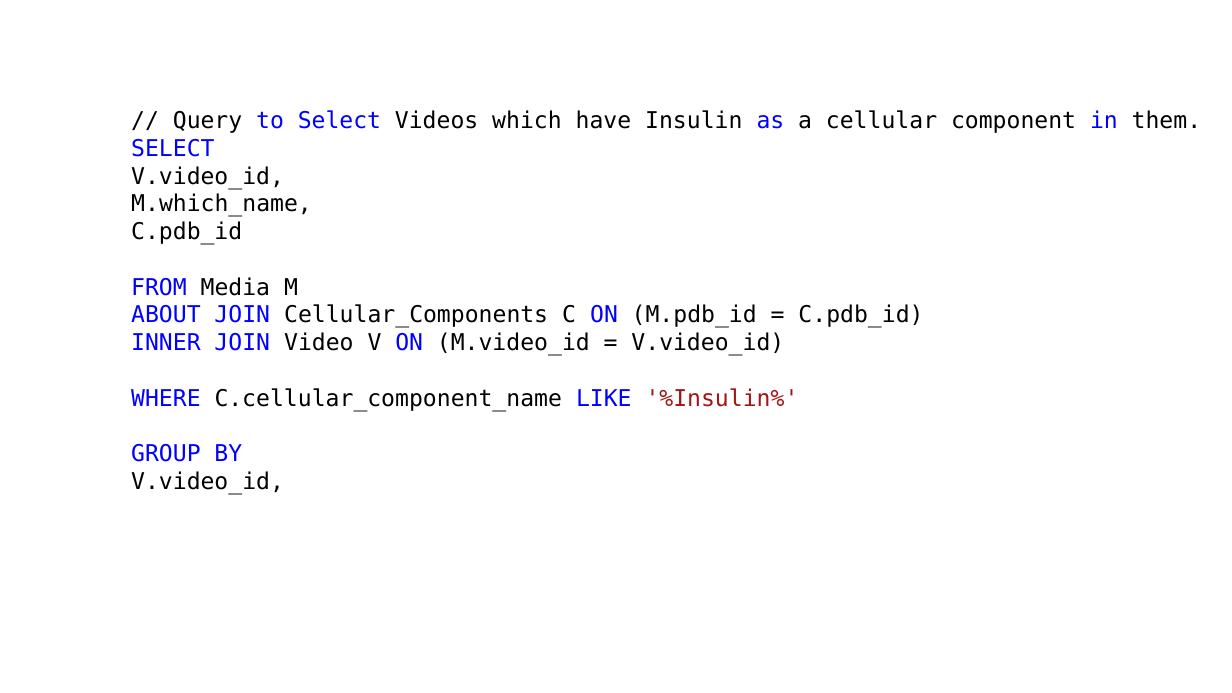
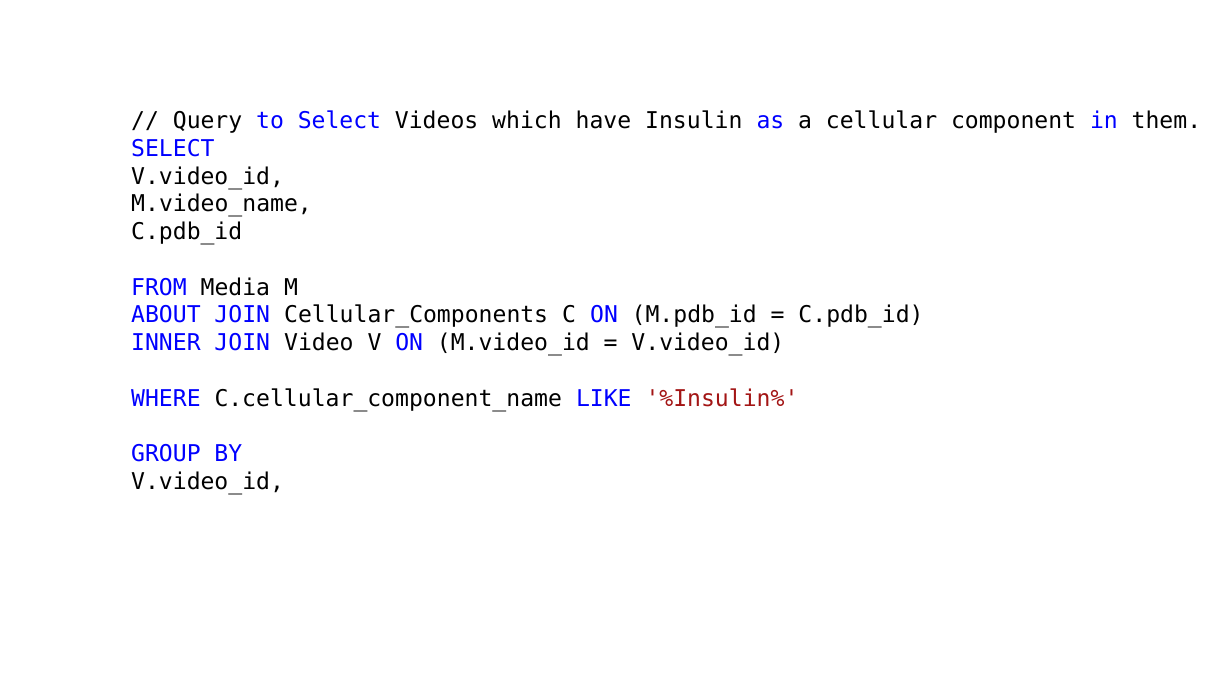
M.which_name: M.which_name -> M.video_name
